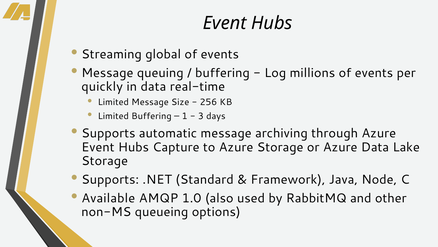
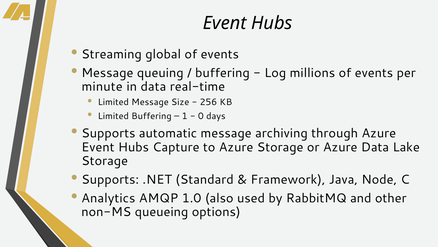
quickly: quickly -> minute
3: 3 -> 0
Available: Available -> Analytics
